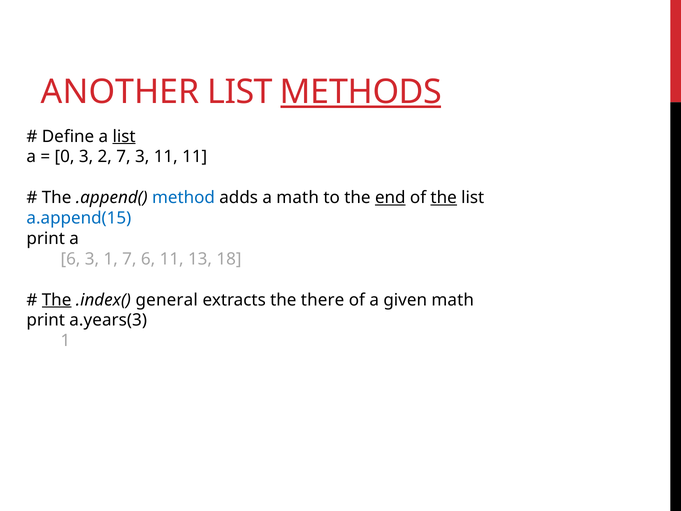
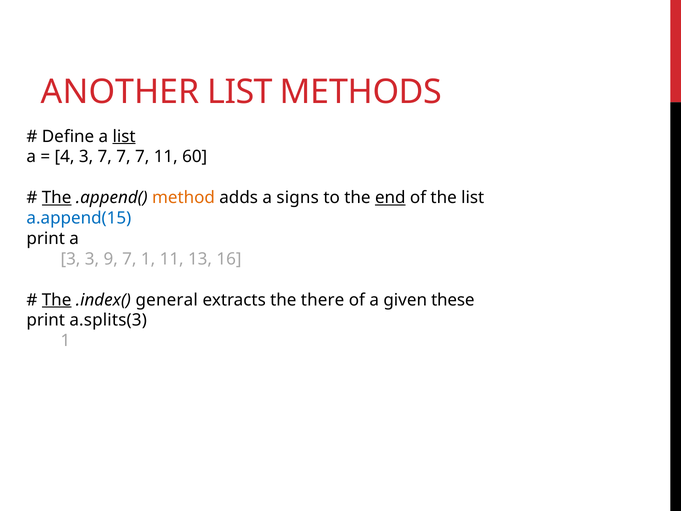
METHODS underline: present -> none
0: 0 -> 4
3 2: 2 -> 7
3 at (142, 157): 3 -> 7
11 11: 11 -> 60
The at (57, 198) underline: none -> present
method colour: blue -> orange
a math: math -> signs
the at (444, 198) underline: present -> none
6 at (70, 259): 6 -> 3
3 1: 1 -> 9
7 6: 6 -> 1
18: 18 -> 16
given math: math -> these
a.years(3: a.years(3 -> a.splits(3
